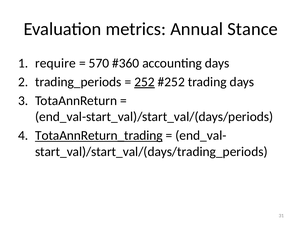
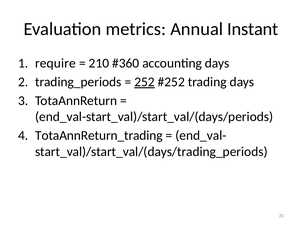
Stance: Stance -> Instant
570: 570 -> 210
TotaAnnReturn_trading underline: present -> none
